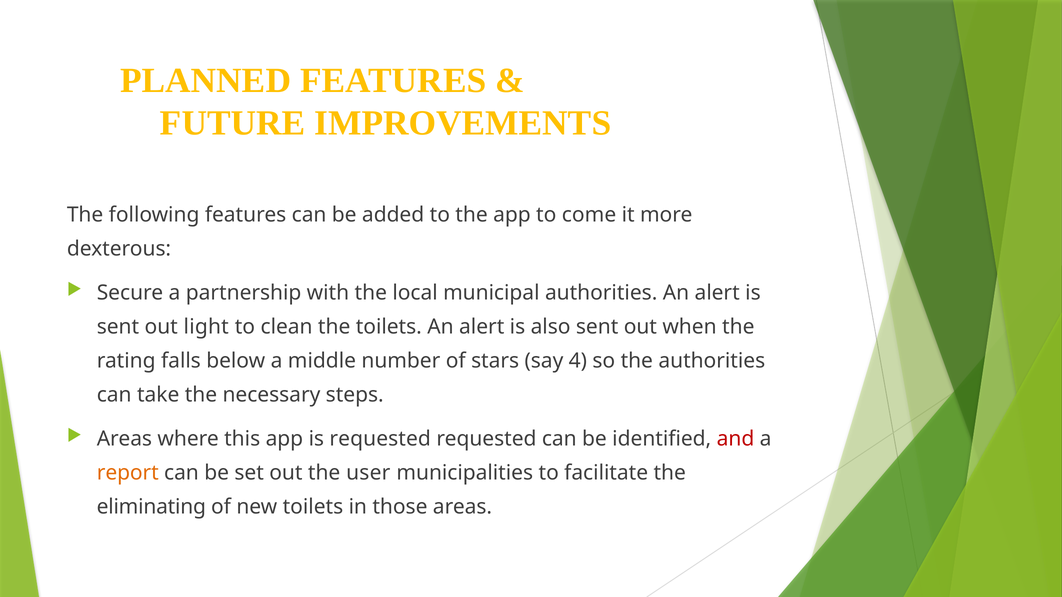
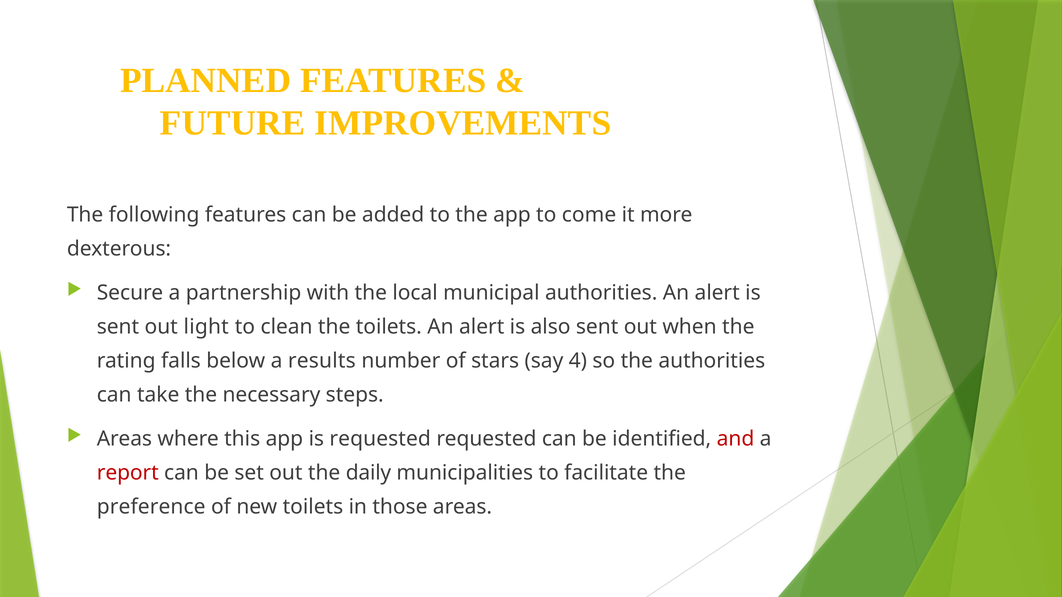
middle: middle -> results
report colour: orange -> red
user: user -> daily
eliminating: eliminating -> preference
